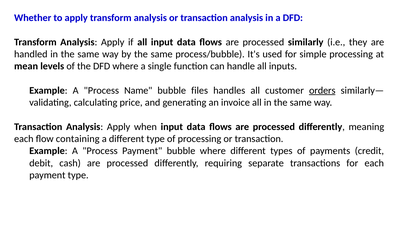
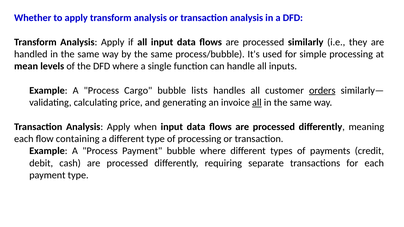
Name: Name -> Cargo
files: files -> lists
all at (257, 103) underline: none -> present
